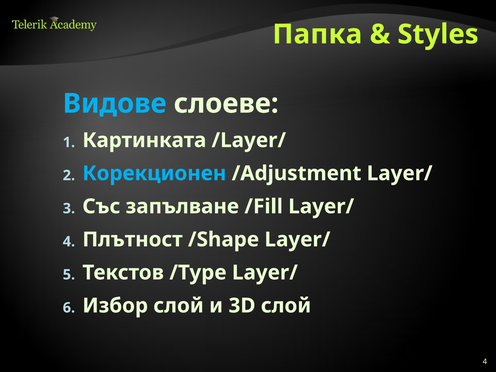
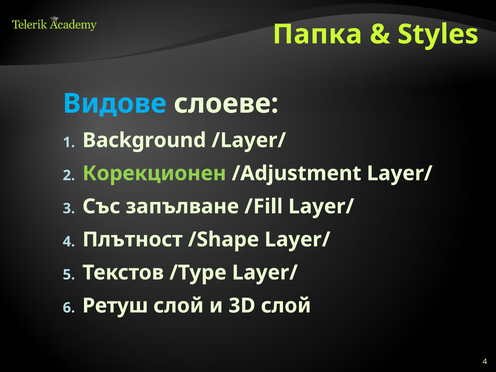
Картинката: Картинката -> Background
Корекционен colour: light blue -> light green
Избор: Избор -> Ретуш
